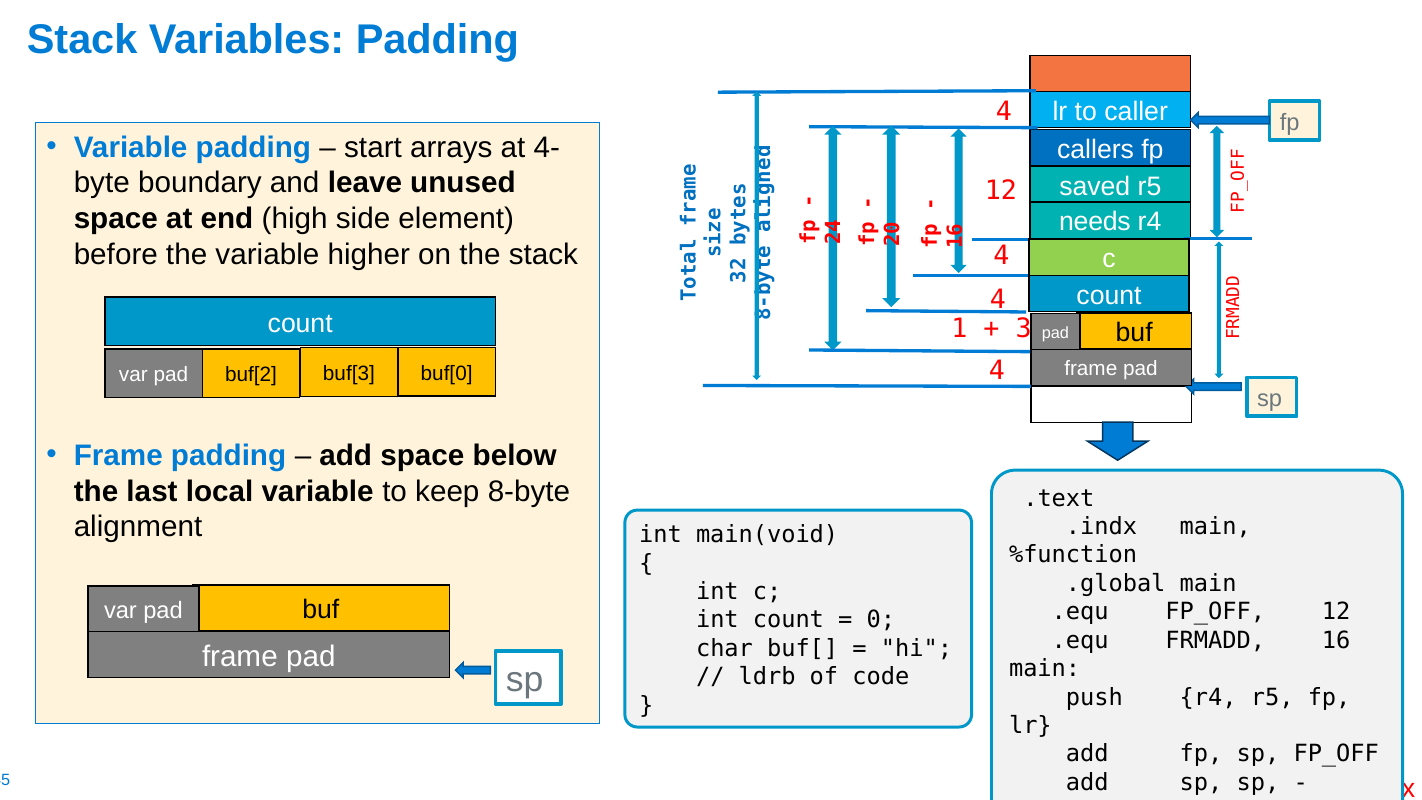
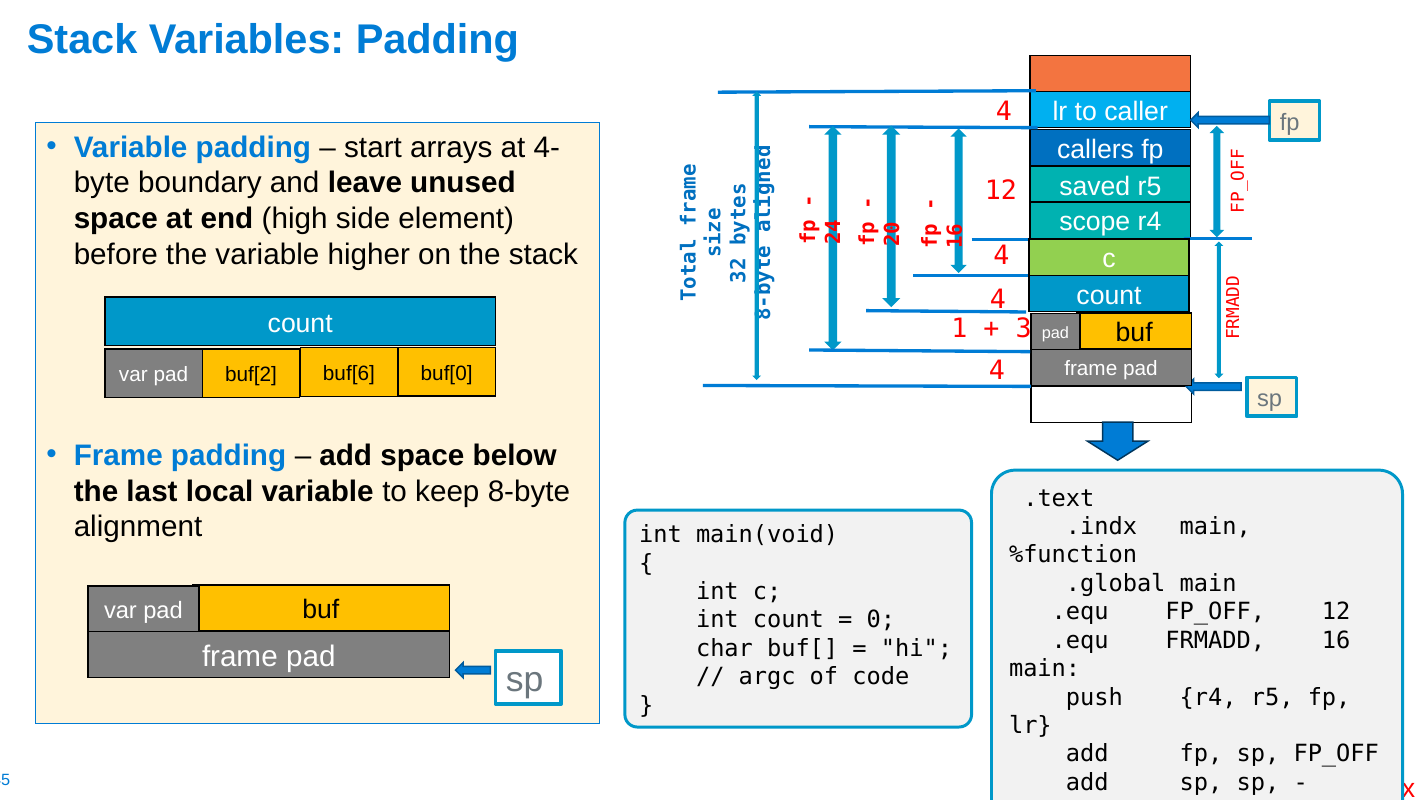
needs: needs -> scope
buf[3: buf[3 -> buf[6
ldrb: ldrb -> argc
